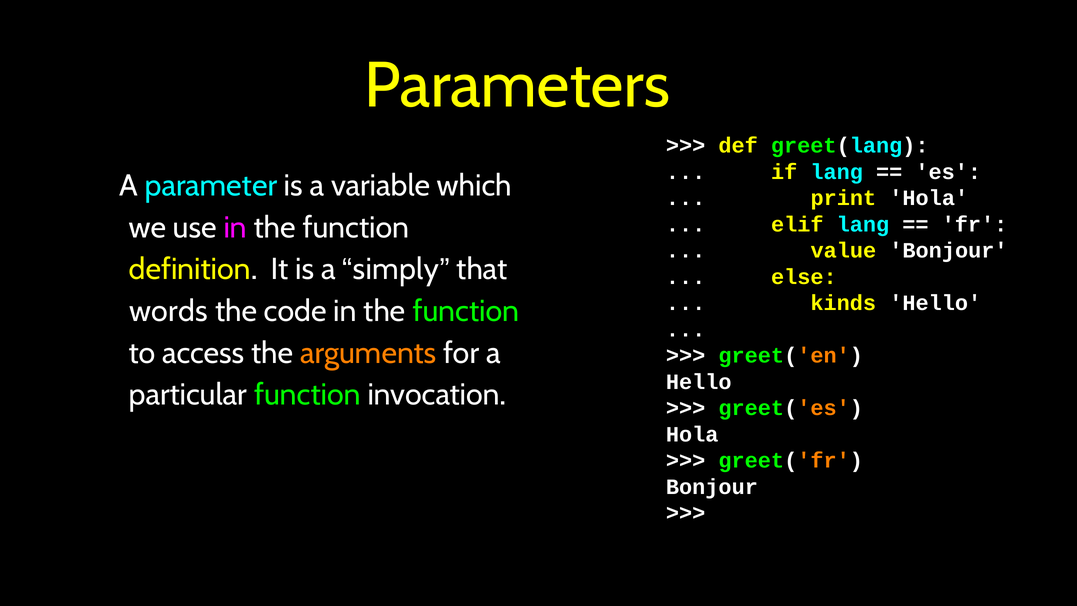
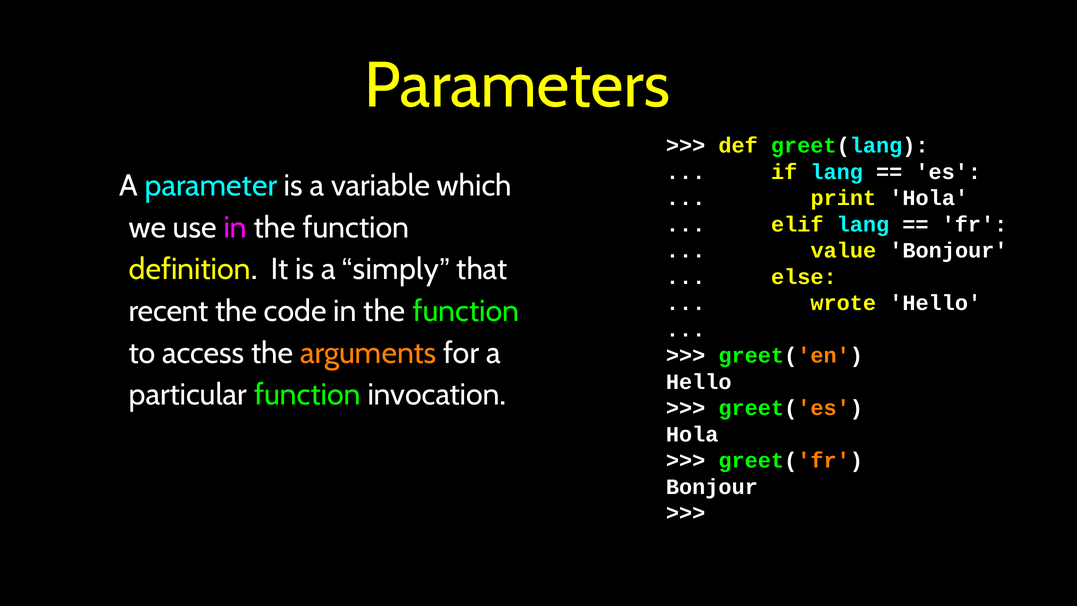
kinds: kinds -> wrote
words: words -> recent
